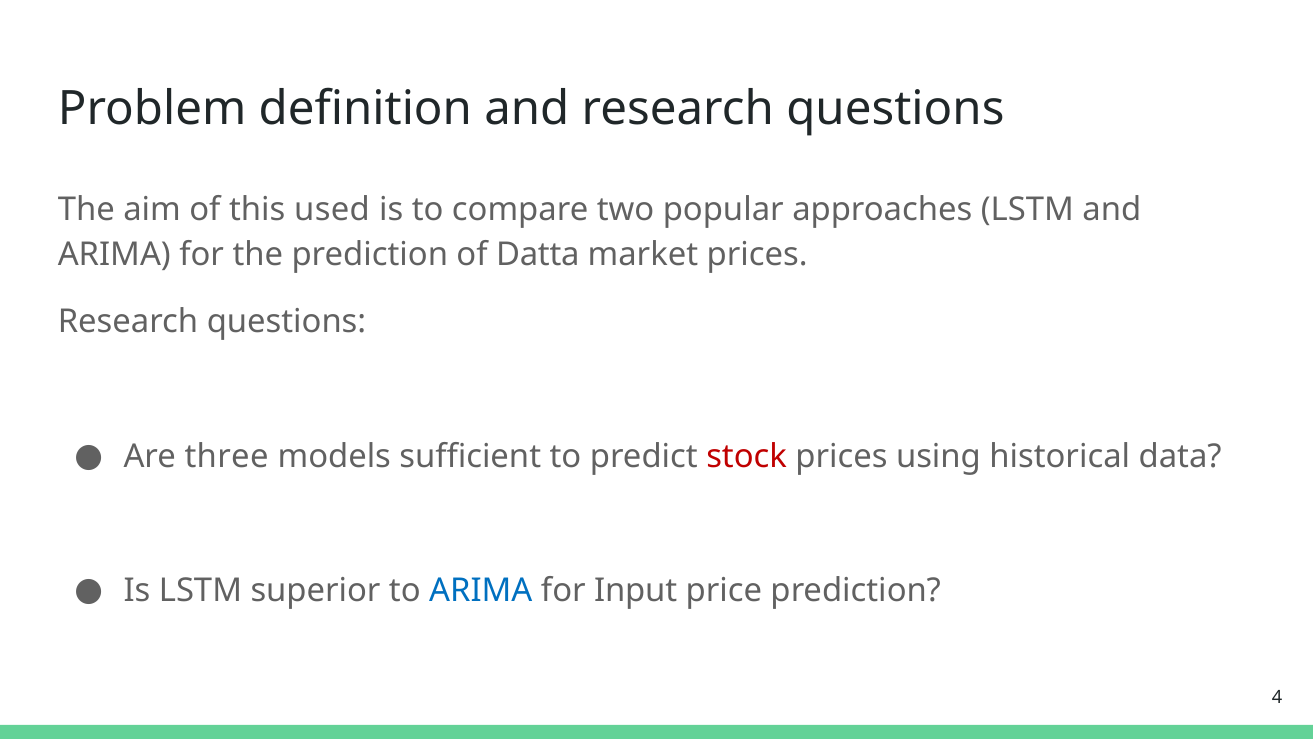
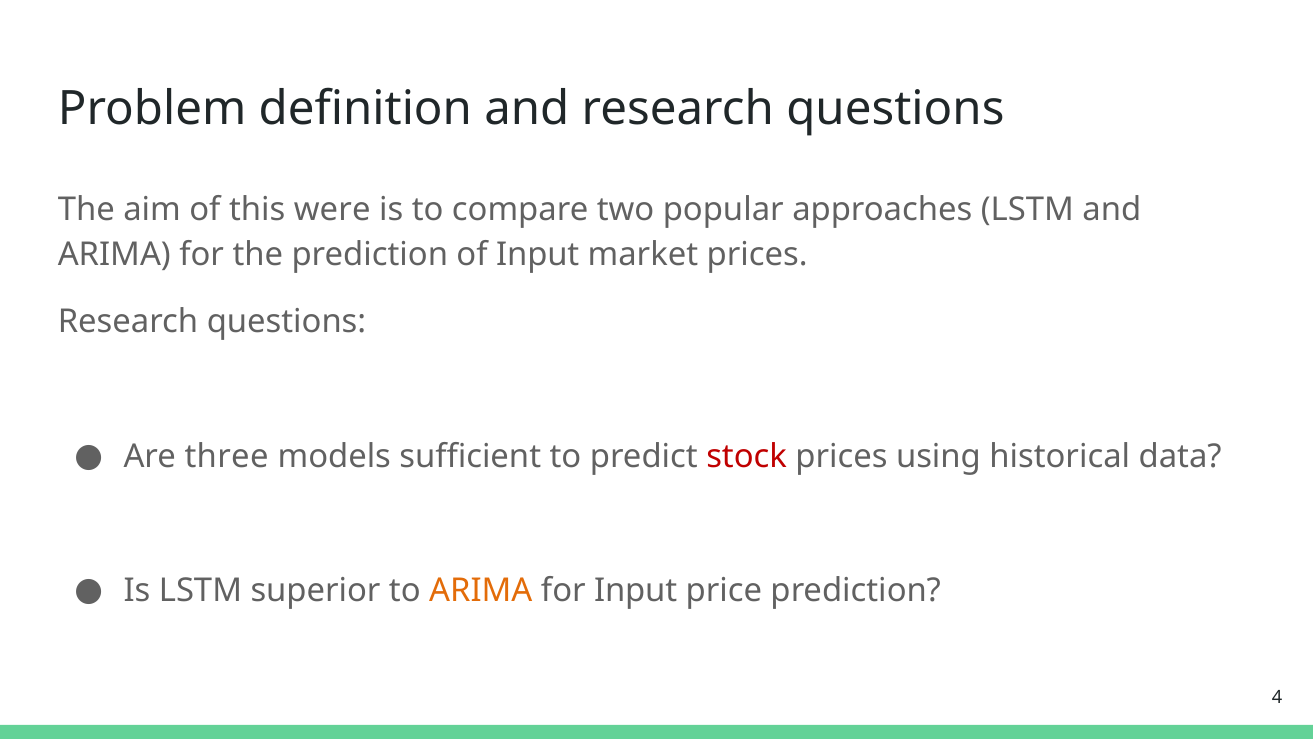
used: used -> were
of Datta: Datta -> Input
ARIMA at (481, 590) colour: blue -> orange
